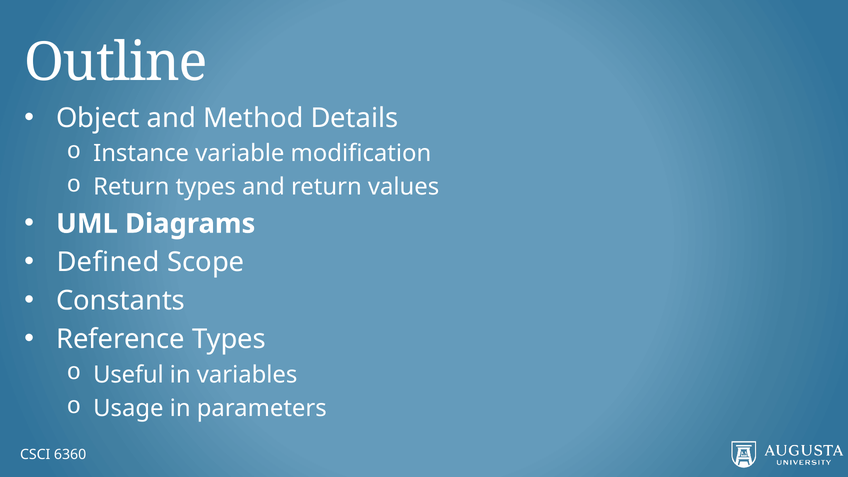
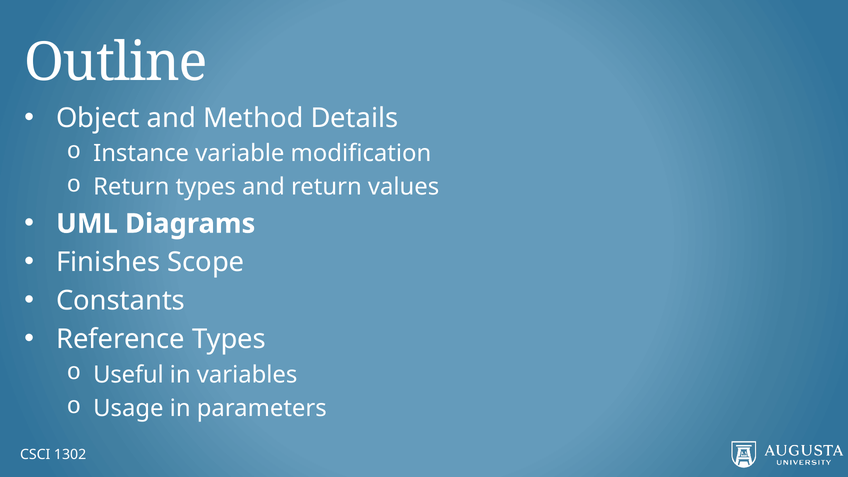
Defined: Defined -> Finishes
6360: 6360 -> 1302
